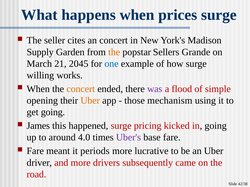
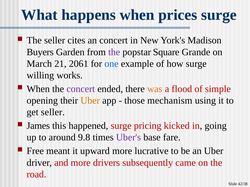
Supply: Supply -> Buyers
the at (114, 52) colour: orange -> purple
Sellers: Sellers -> Square
2045: 2045 -> 2061
concert at (81, 89) colour: orange -> purple
was colour: purple -> orange
get going: going -> seller
4.0: 4.0 -> 9.8
Fare at (35, 151): Fare -> Free
periods: periods -> upward
